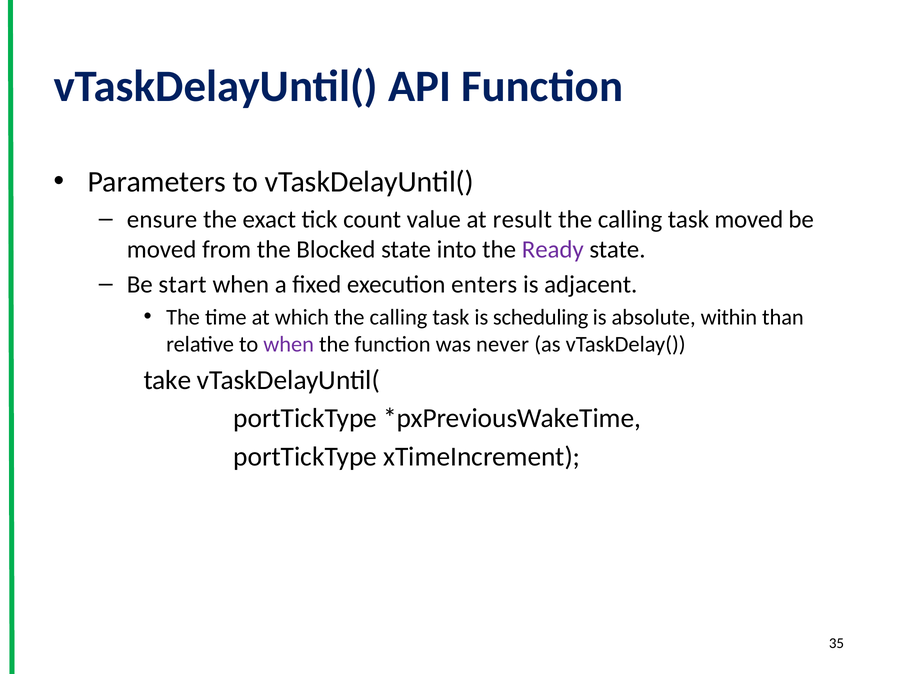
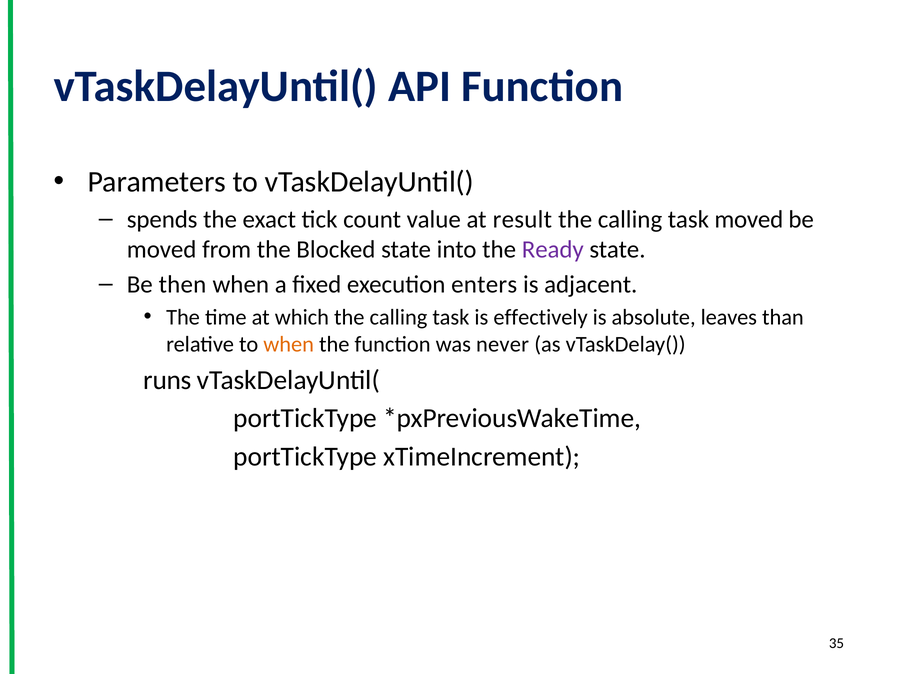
ensure: ensure -> spends
start: start -> then
scheduling: scheduling -> effectively
within: within -> leaves
when at (289, 344) colour: purple -> orange
take: take -> runs
